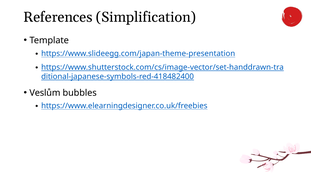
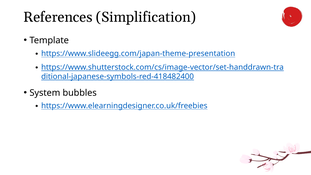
Veslům: Veslům -> System
